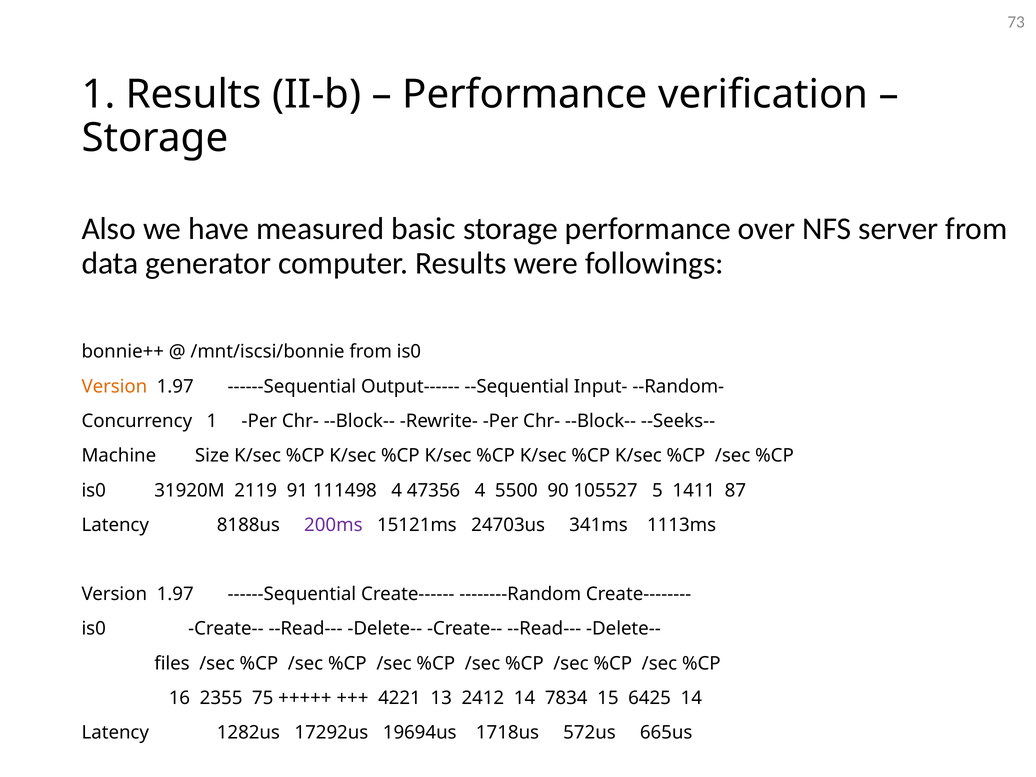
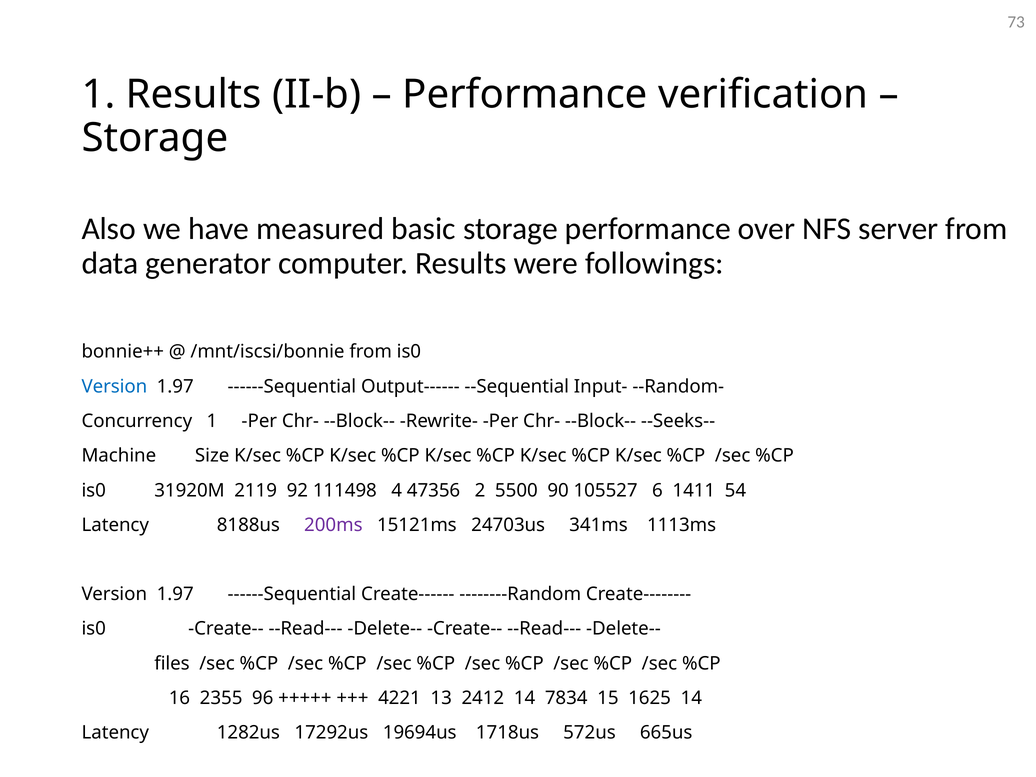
Version at (114, 386) colour: orange -> blue
91: 91 -> 92
47356 4: 4 -> 2
5: 5 -> 6
87: 87 -> 54
75: 75 -> 96
6425: 6425 -> 1625
